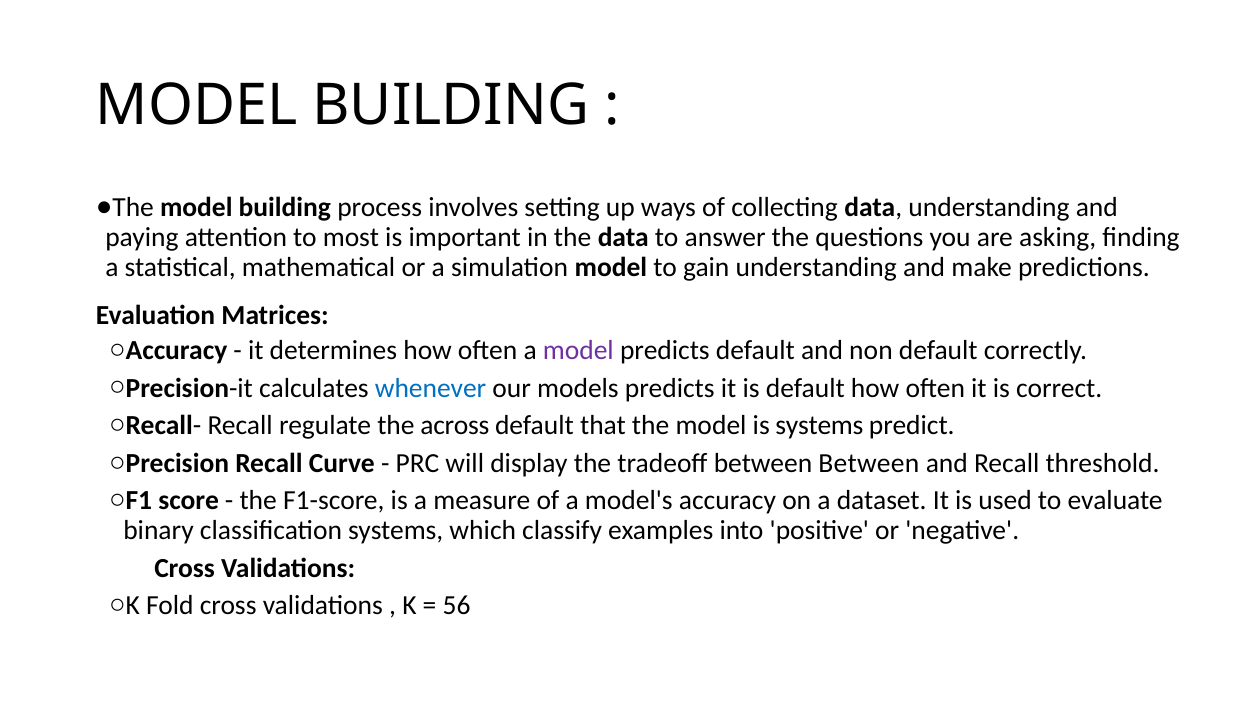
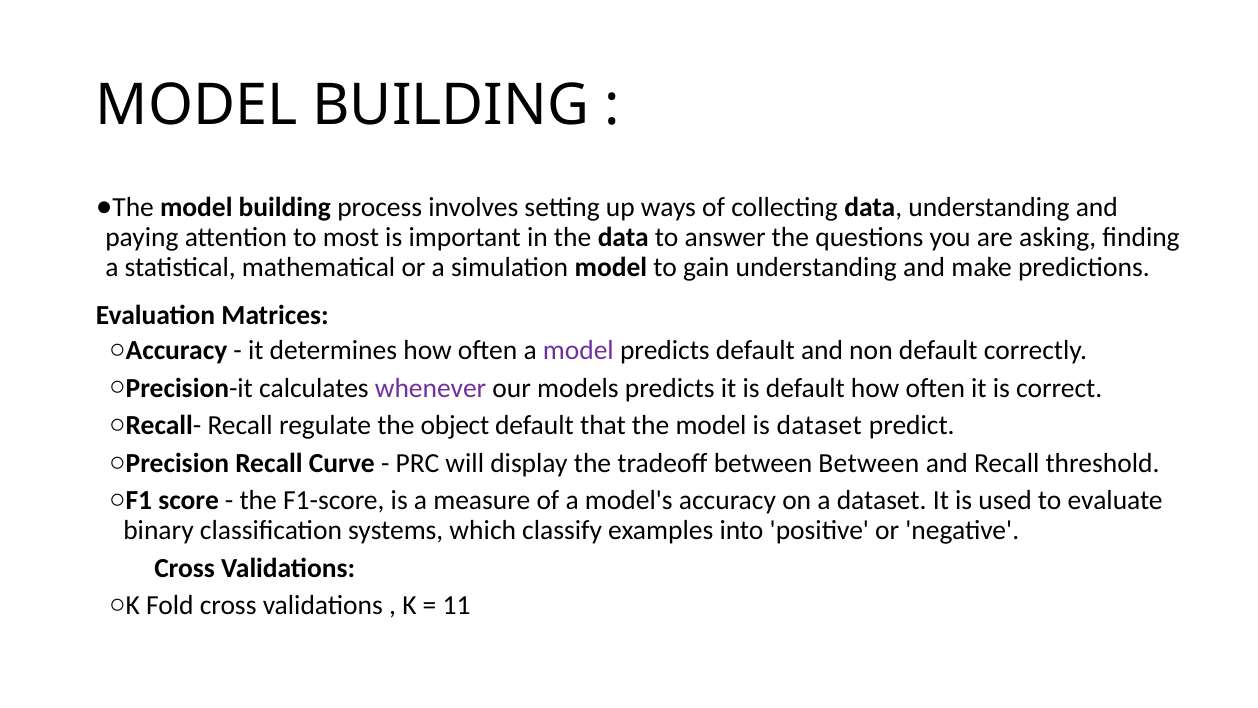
whenever colour: blue -> purple
across: across -> object
is systems: systems -> dataset
56: 56 -> 11
